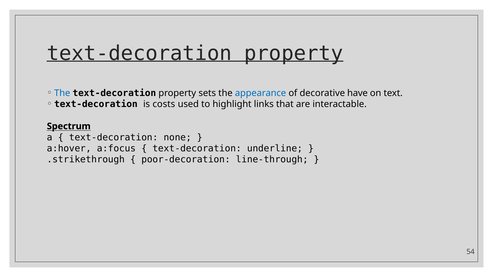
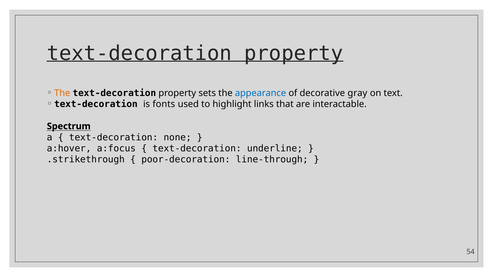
The at (62, 93) colour: blue -> orange
have: have -> gray
costs: costs -> fonts
